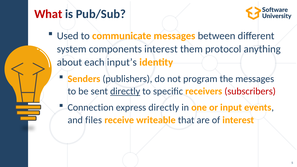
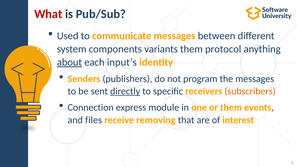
components interest: interest -> variants
about underline: none -> present
subscribers colour: red -> orange
express directly: directly -> module
or input: input -> them
writeable: writeable -> removing
